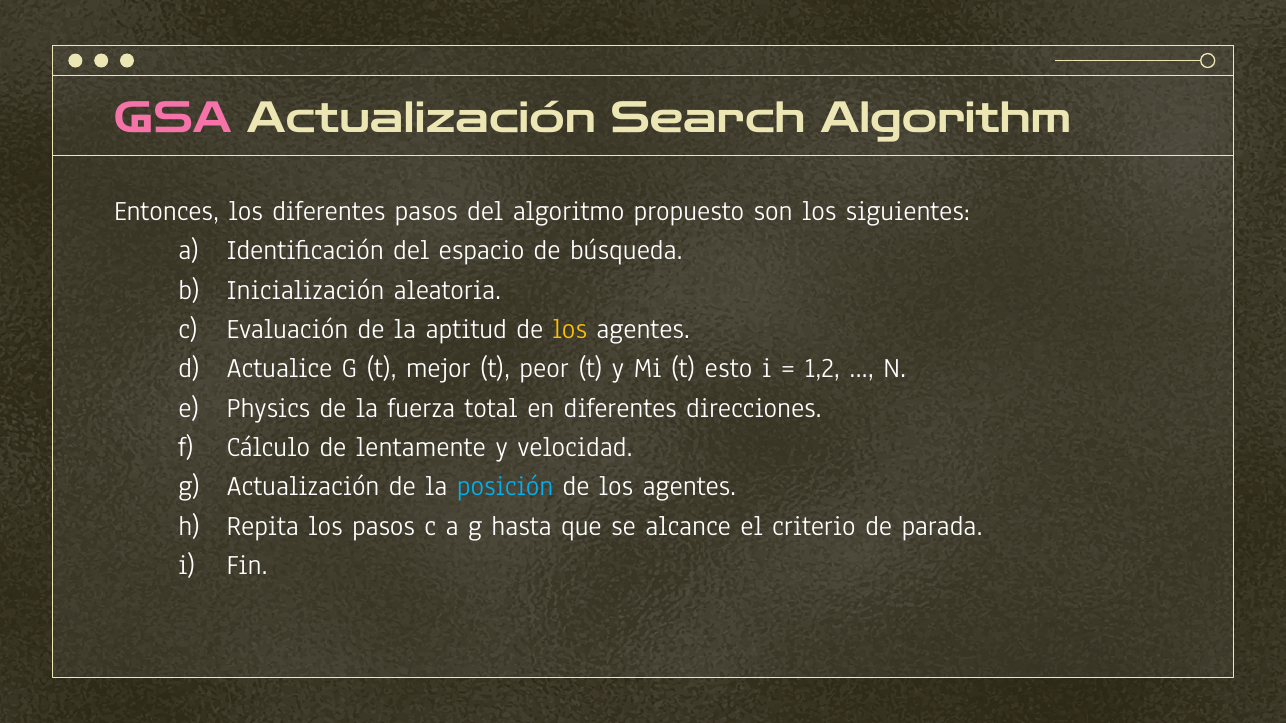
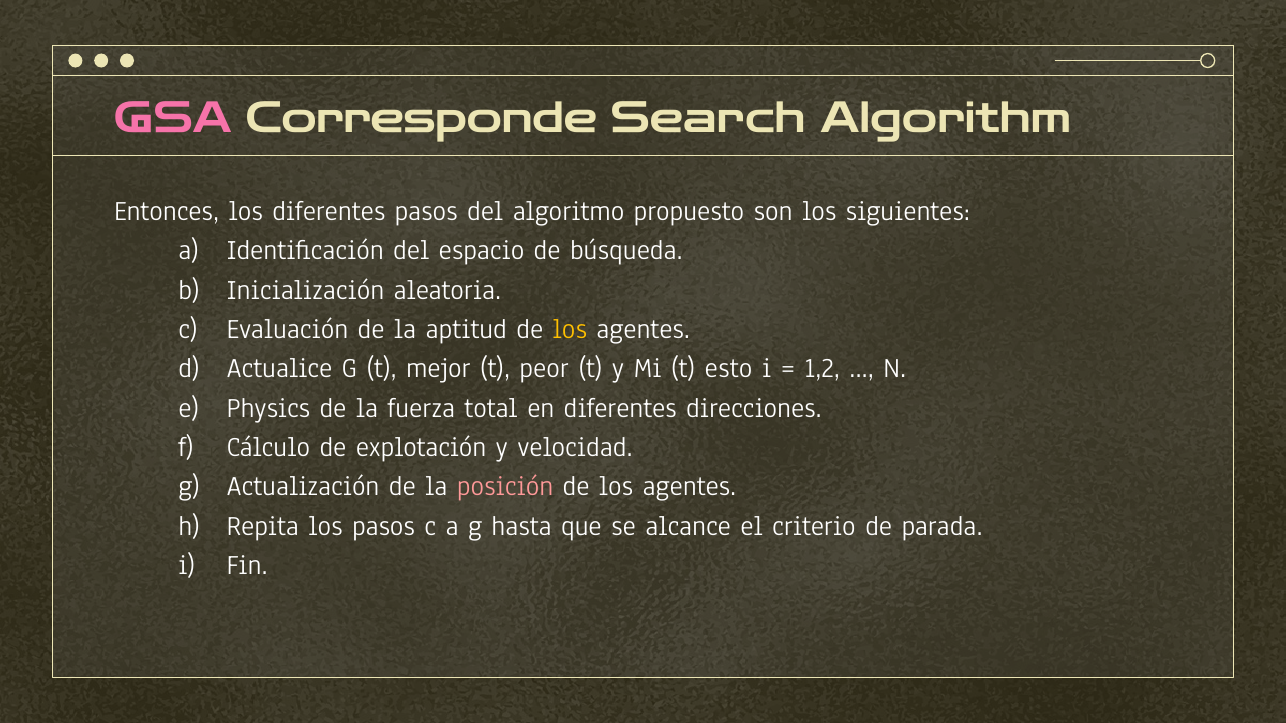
GSA Actualización: Actualización -> Corresponde
lentamente: lentamente -> explotación
posición colour: light blue -> pink
